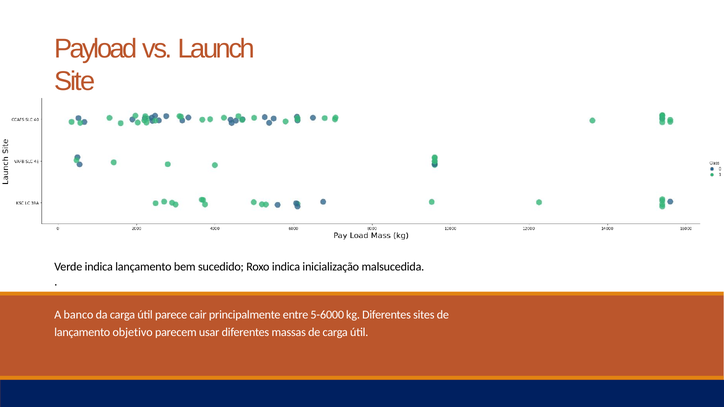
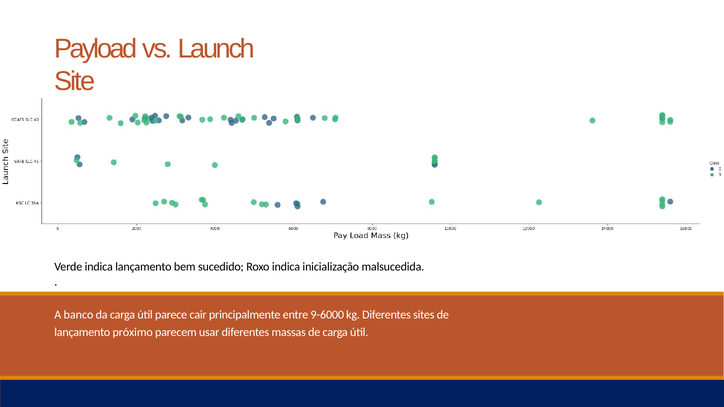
5-6000: 5-6000 -> 9-6000
objetivo: objetivo -> próximo
